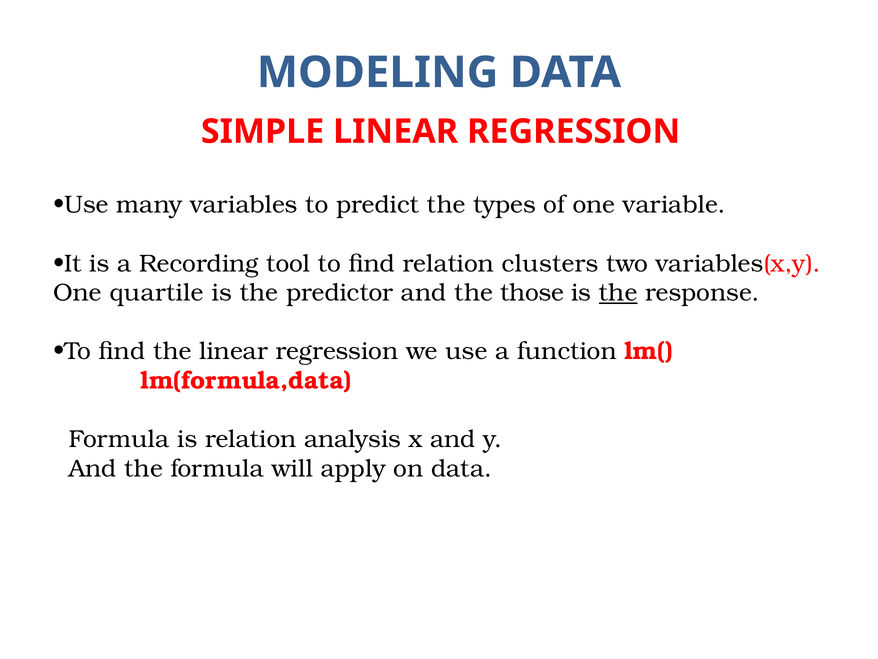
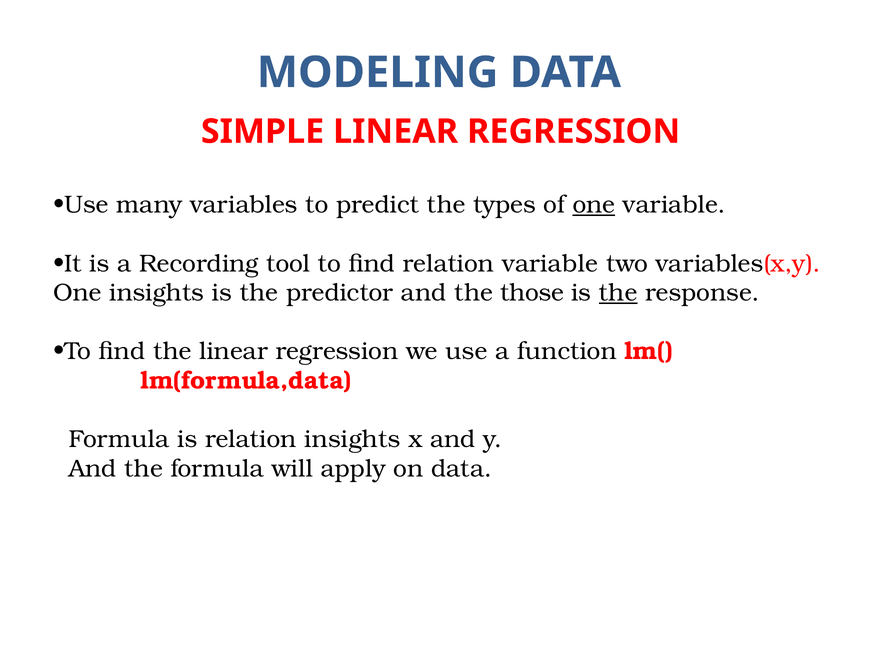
one at (594, 205) underline: none -> present
relation clusters: clusters -> variable
One quartile: quartile -> insights
relation analysis: analysis -> insights
